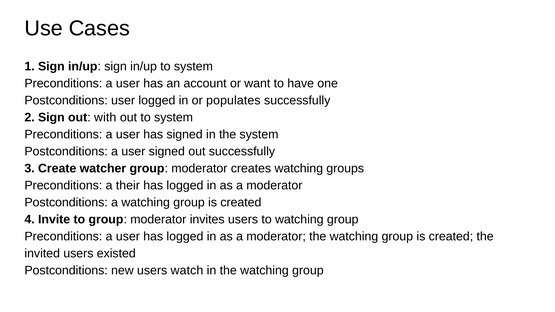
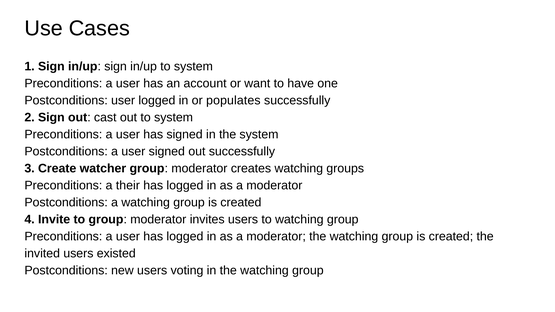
with: with -> cast
watch: watch -> voting
